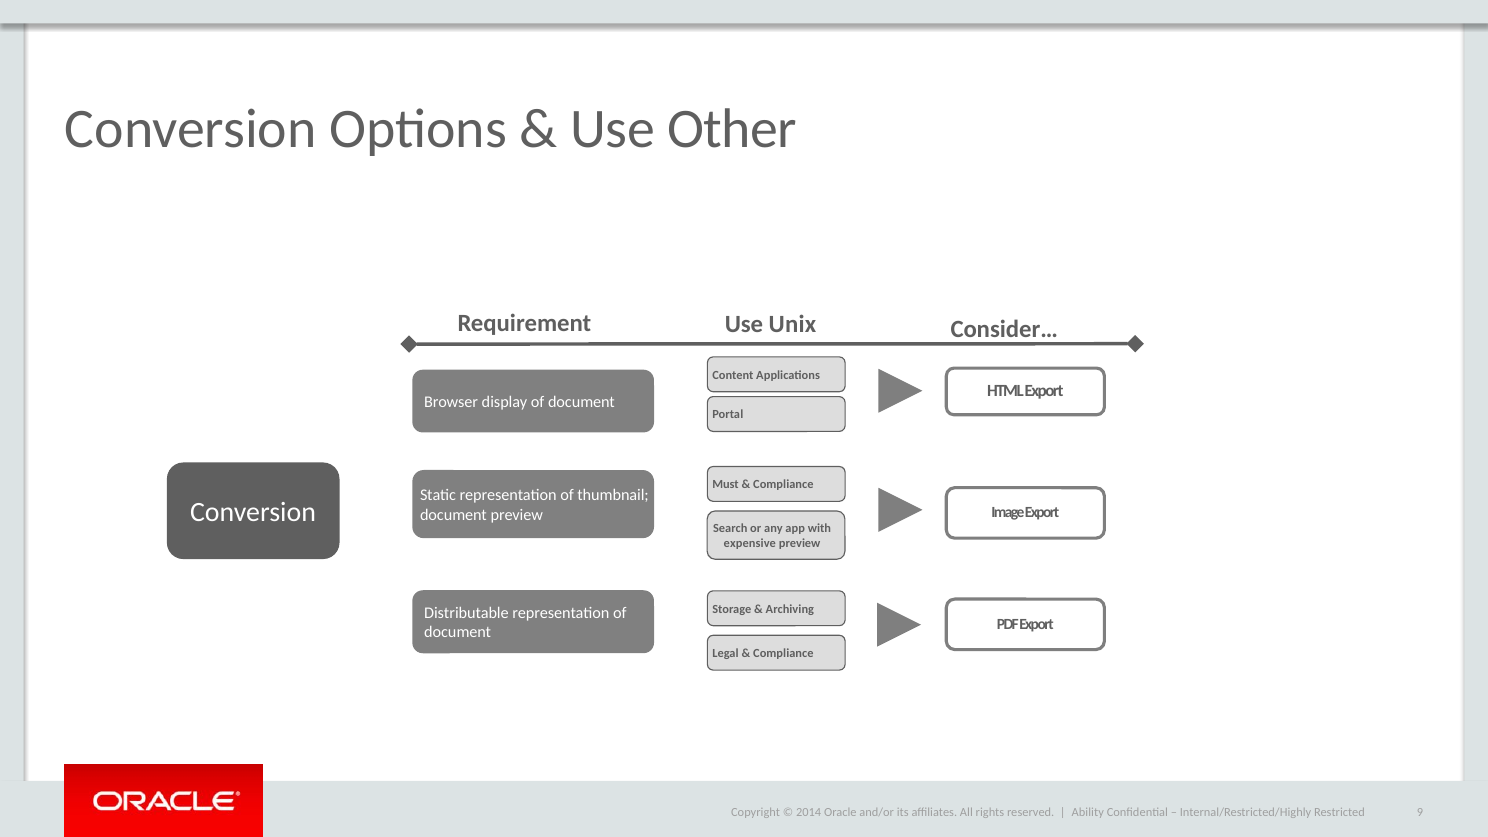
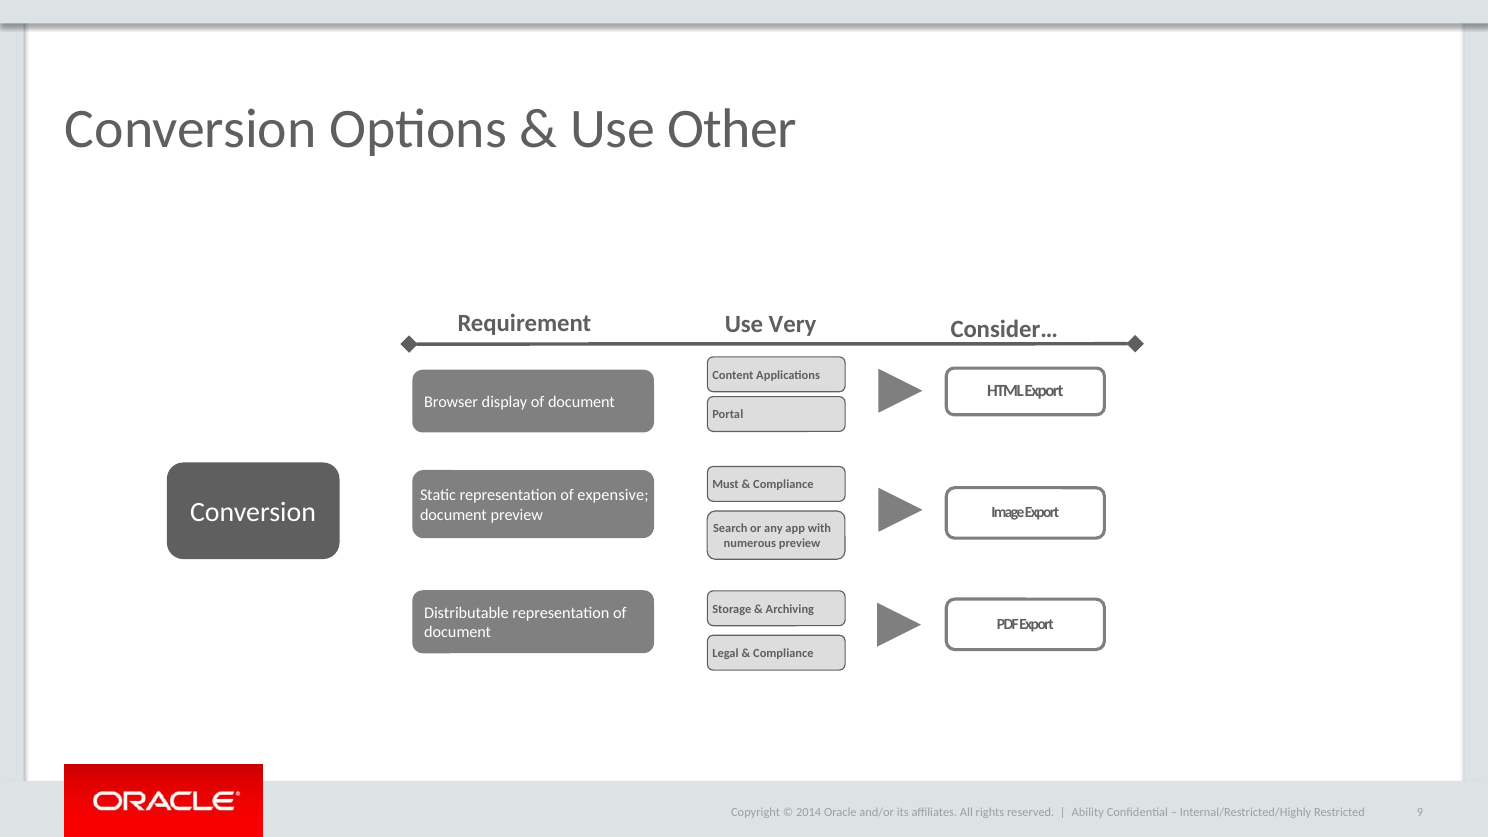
Unix: Unix -> Very
thumbnail: thumbnail -> expensive
expensive: expensive -> numerous
